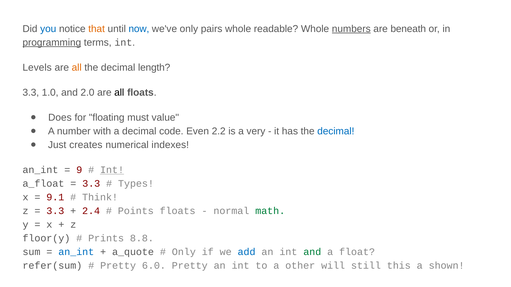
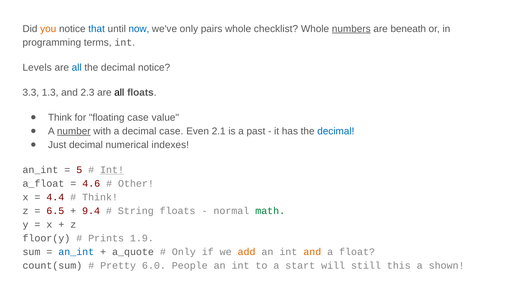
you colour: blue -> orange
that colour: orange -> blue
readable: readable -> checklist
programming underline: present -> none
all at (77, 68) colour: orange -> blue
decimal length: length -> notice
1.0: 1.0 -> 1.3
2.0: 2.0 -> 2.3
Does at (60, 118): Does -> Think
floating must: must -> case
number underline: none -> present
decimal code: code -> case
2.2: 2.2 -> 2.1
very: very -> past
Just creates: creates -> decimal
9: 9 -> 5
3.3 at (91, 184): 3.3 -> 4.6
Types: Types -> Other
9.1: 9.1 -> 4.4
3.3 at (55, 211): 3.3 -> 6.5
2.4: 2.4 -> 9.4
Points: Points -> String
8.8: 8.8 -> 1.9
add colour: blue -> orange
and at (312, 252) colour: green -> orange
refer(sum: refer(sum -> count(sum
6.0 Pretty: Pretty -> People
other: other -> start
